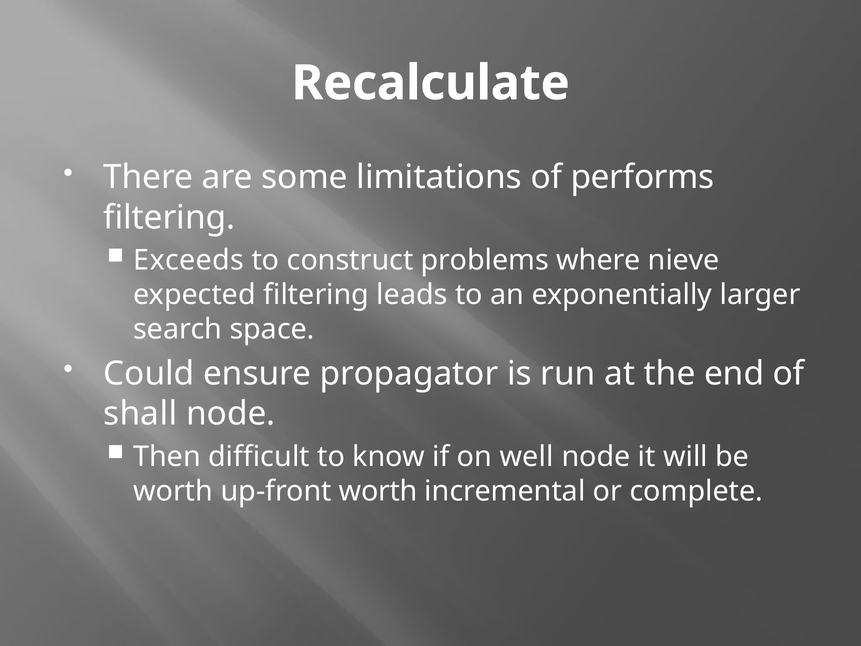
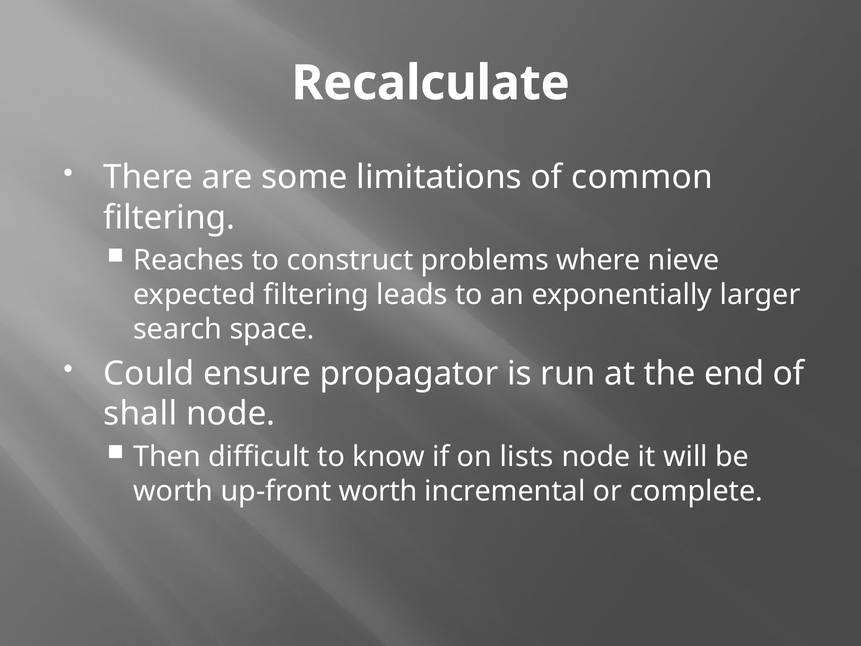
performs: performs -> common
Exceeds: Exceeds -> Reaches
well: well -> lists
